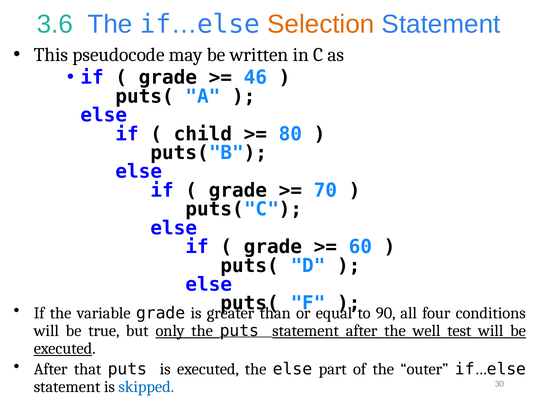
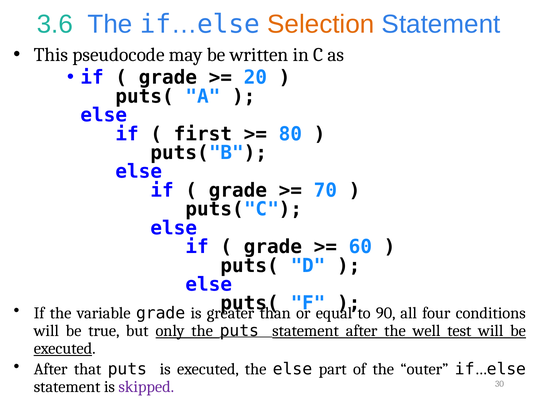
46: 46 -> 20
child: child -> first
skipped colour: blue -> purple
